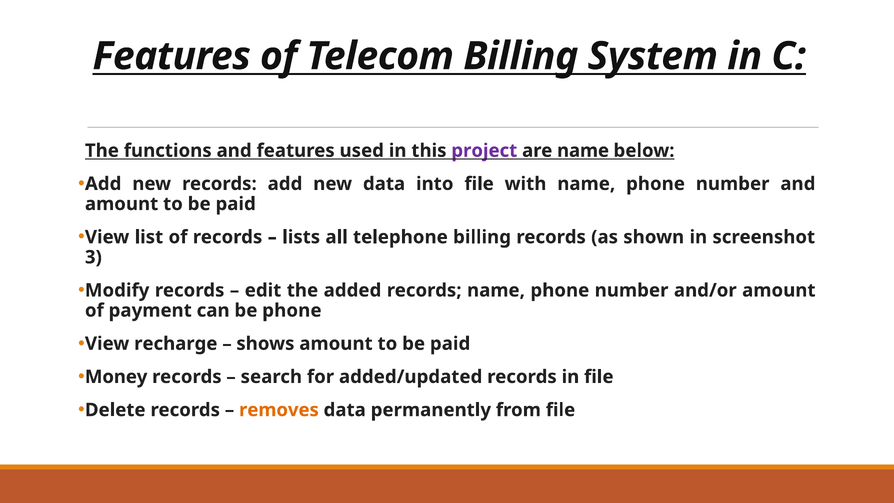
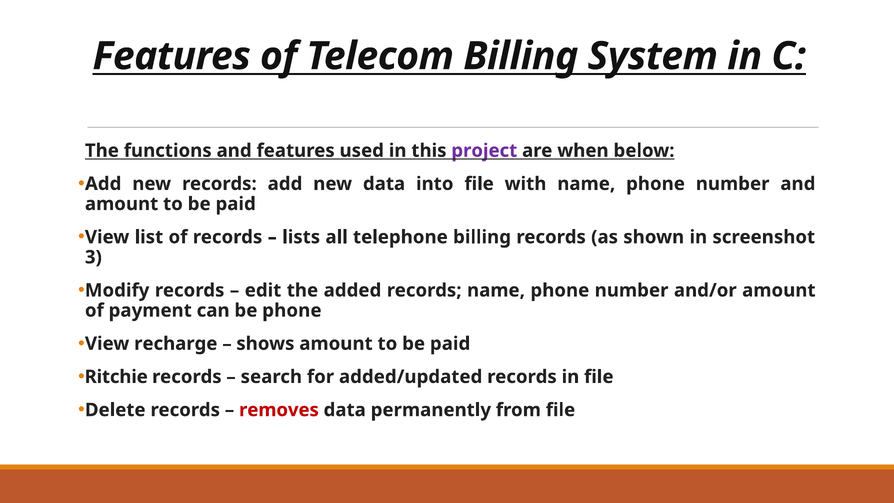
are name: name -> when
Money: Money -> Ritchie
removes colour: orange -> red
